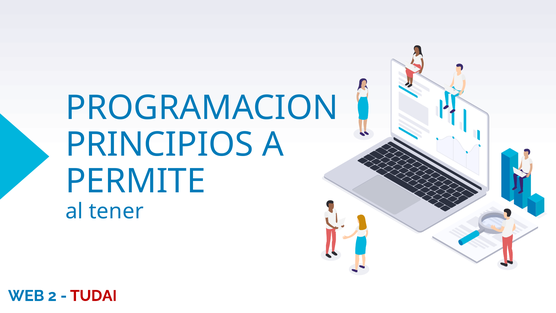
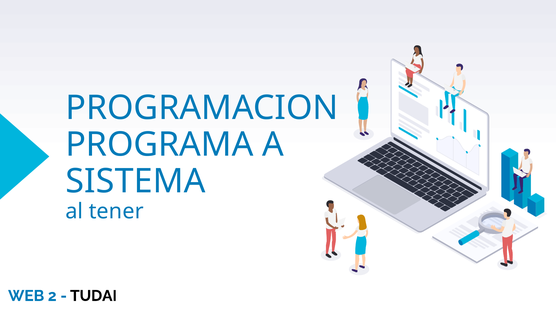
PRINCIPIOS: PRINCIPIOS -> PROGRAMA
PERMITE: PERMITE -> SISTEMA
TUDAI colour: red -> black
